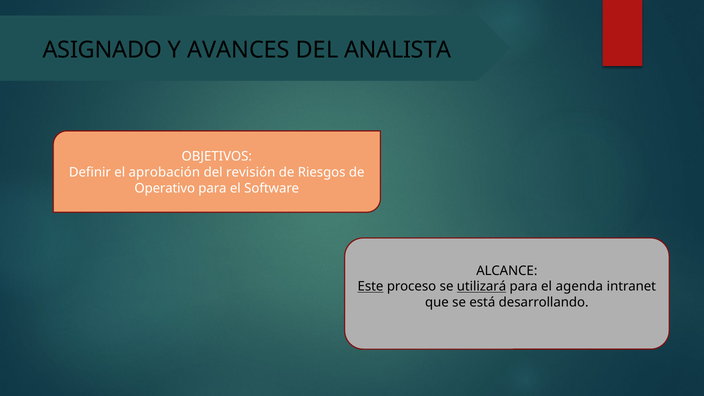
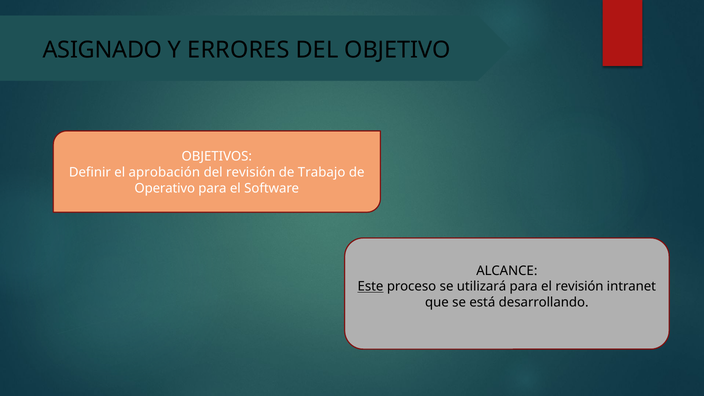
AVANCES: AVANCES -> ERRORES
ANALISTA: ANALISTA -> OBJETIVO
Riesgos: Riesgos -> Trabajo
utilizará underline: present -> none
el agenda: agenda -> revisión
